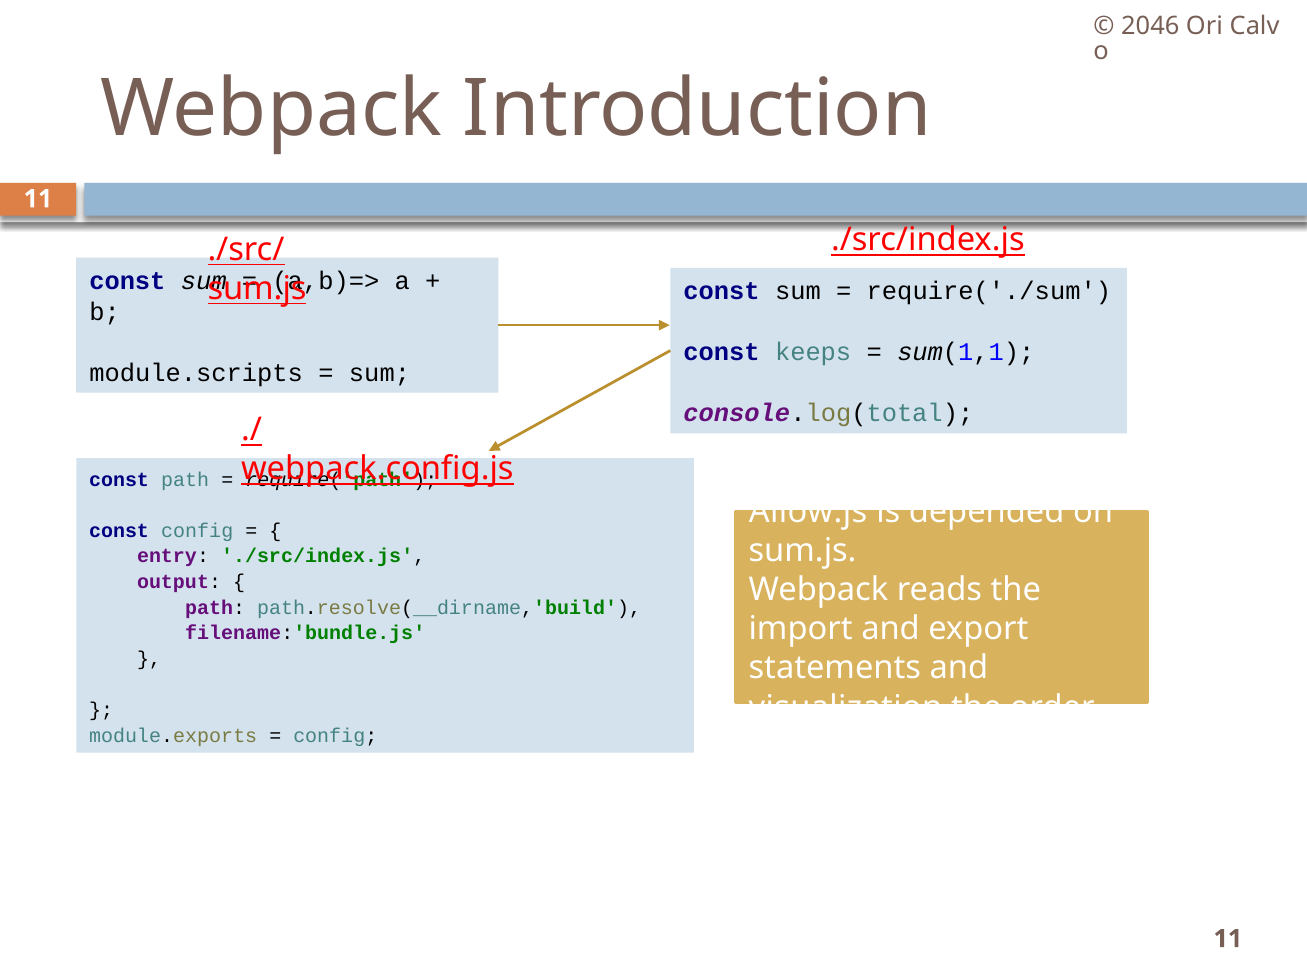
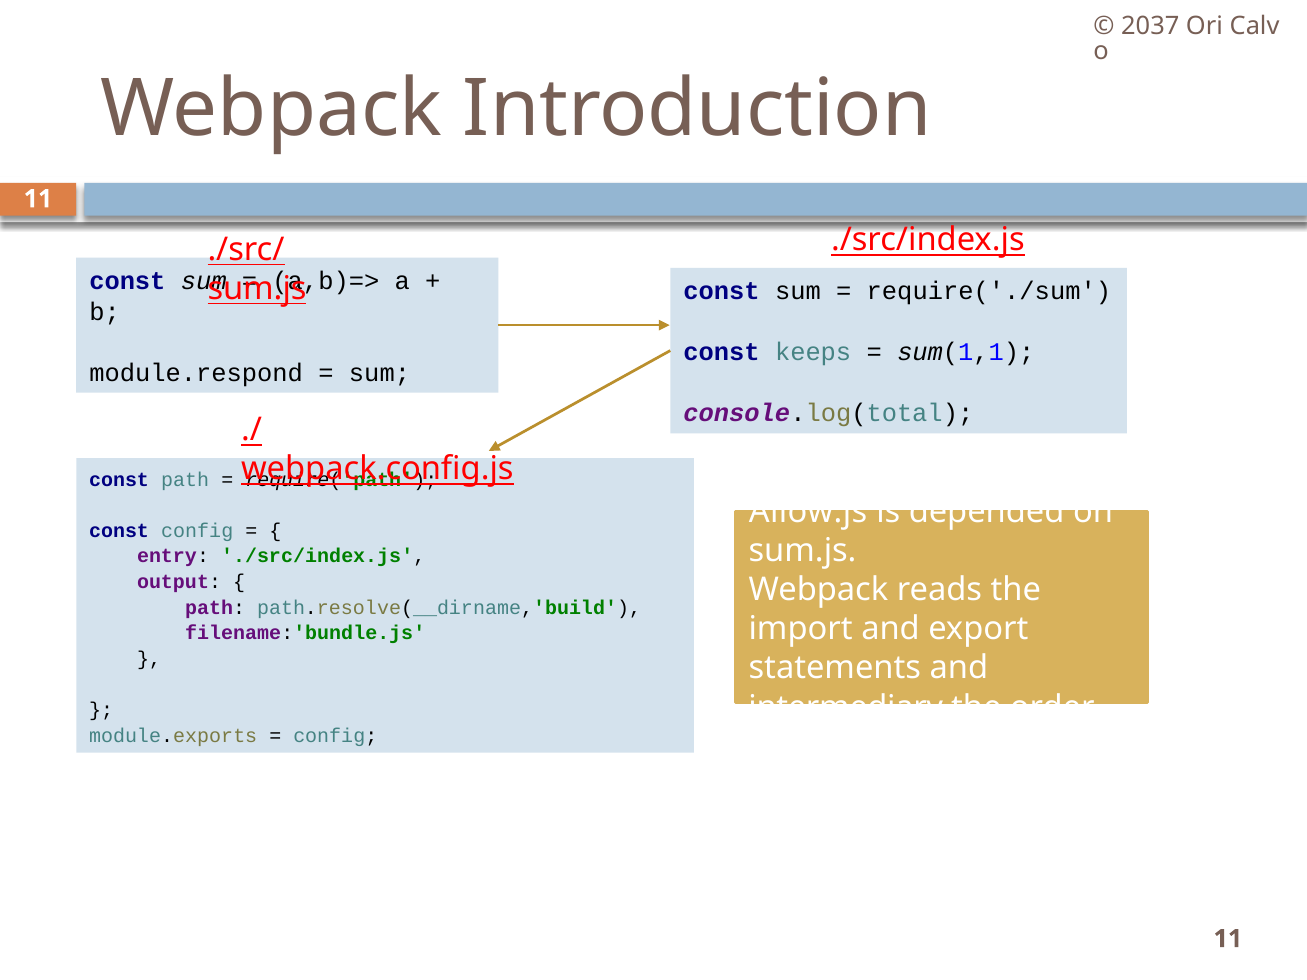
2046: 2046 -> 2037
module.scripts: module.scripts -> module.respond
visualization: visualization -> intermediary
